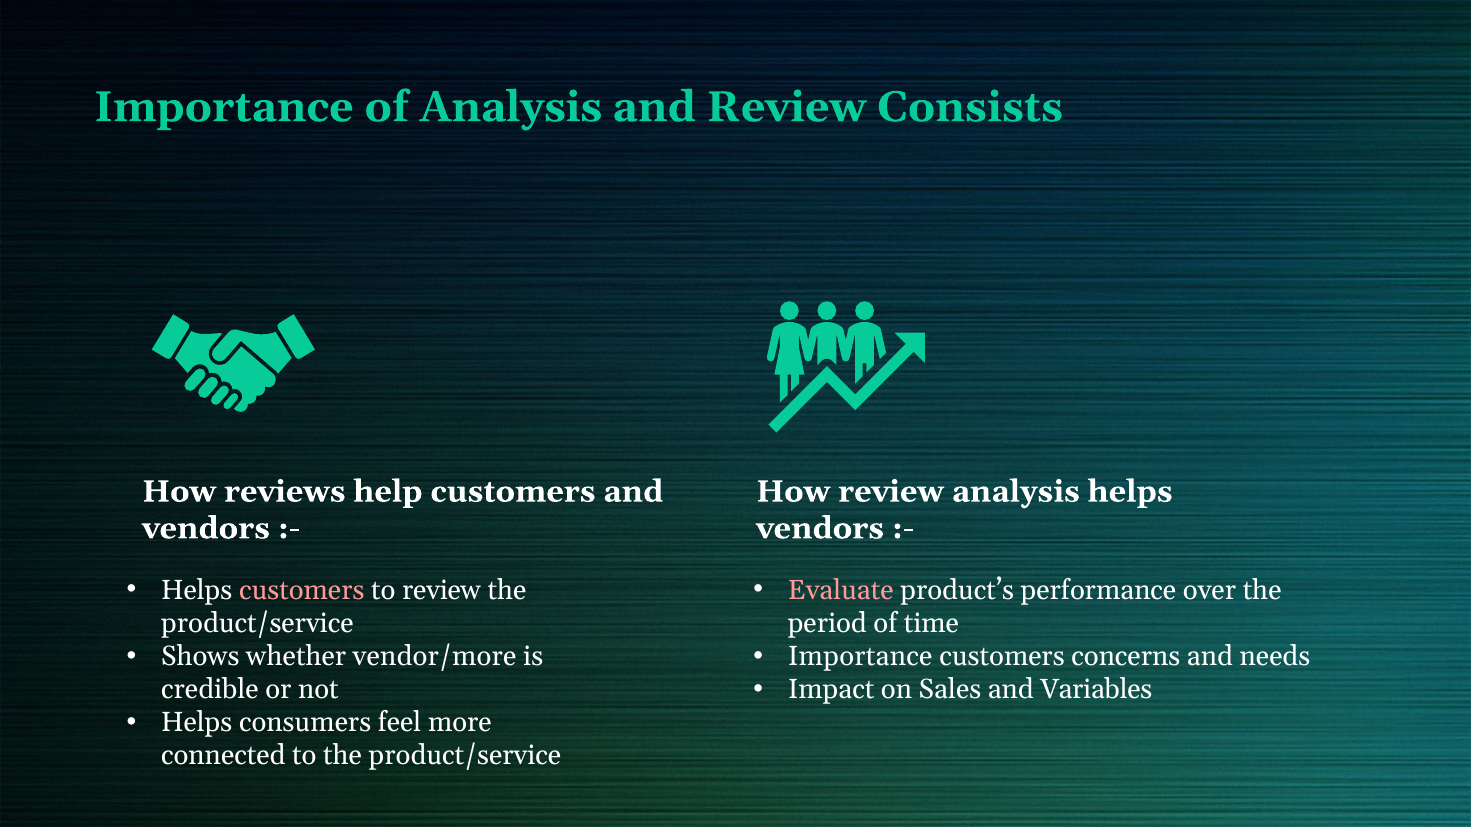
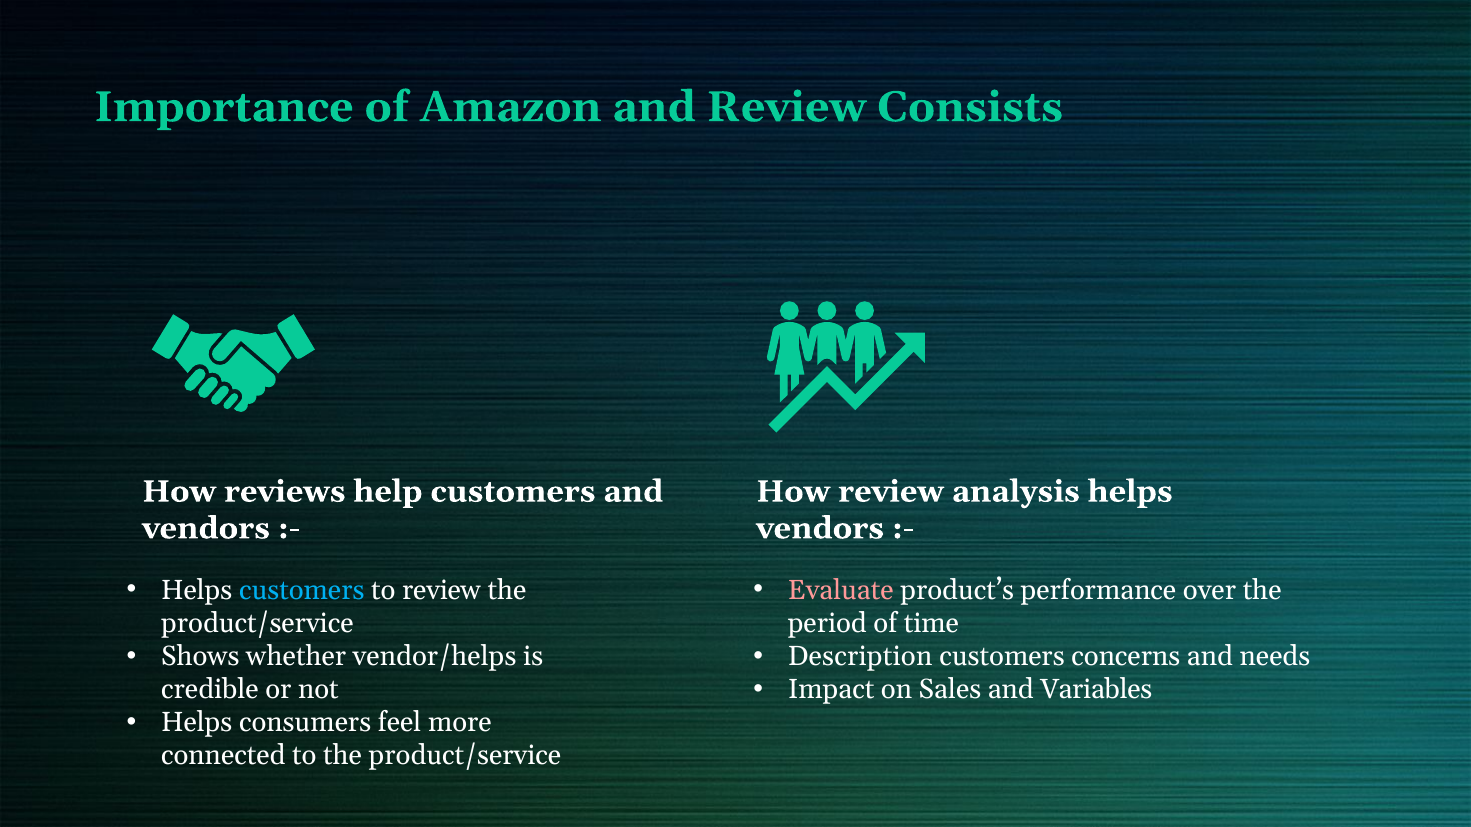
of Analysis: Analysis -> Amazon
customers at (302, 591) colour: pink -> light blue
vendor/more: vendor/more -> vendor/helps
Importance at (860, 657): Importance -> Description
